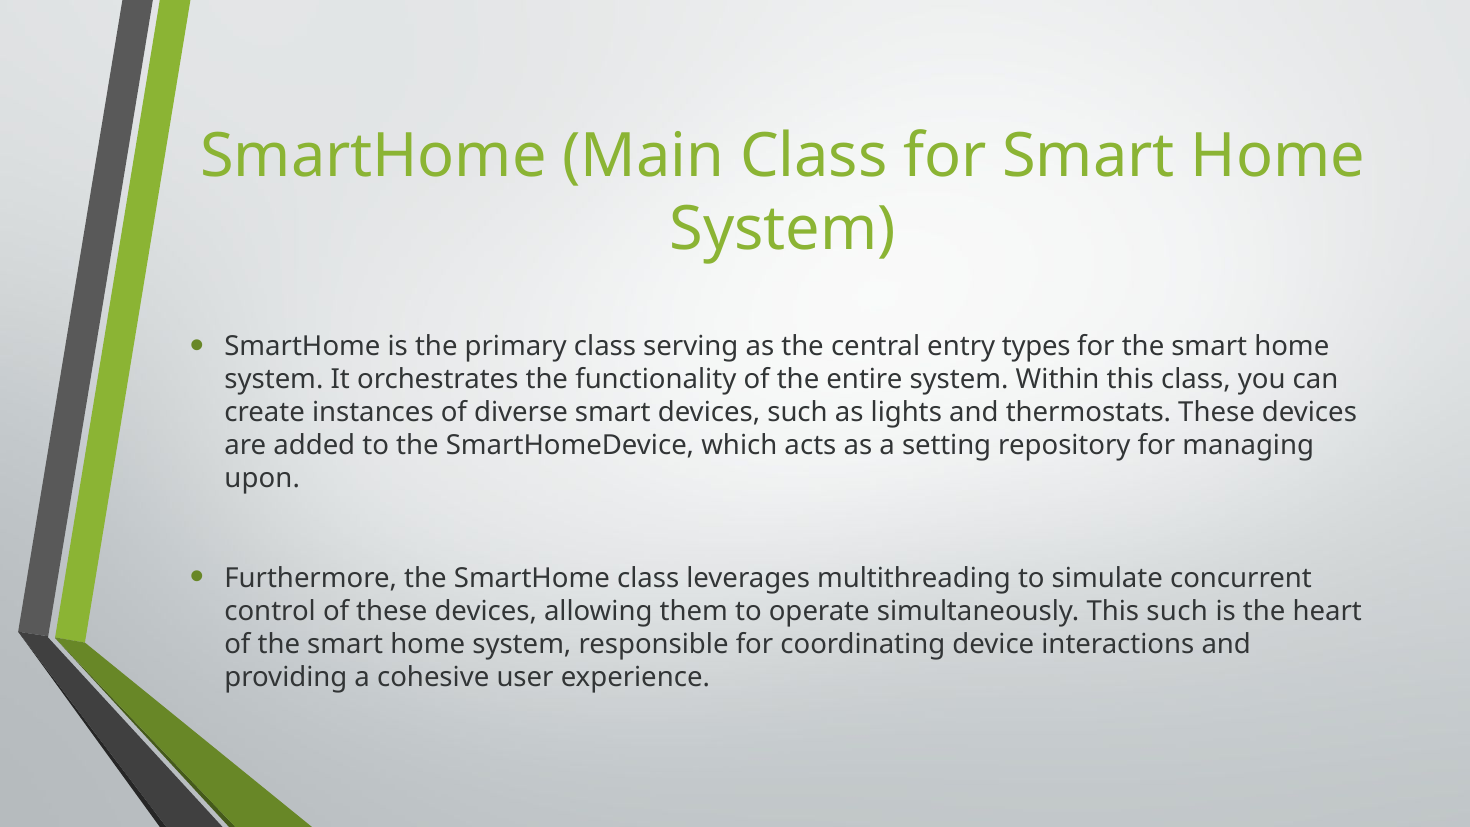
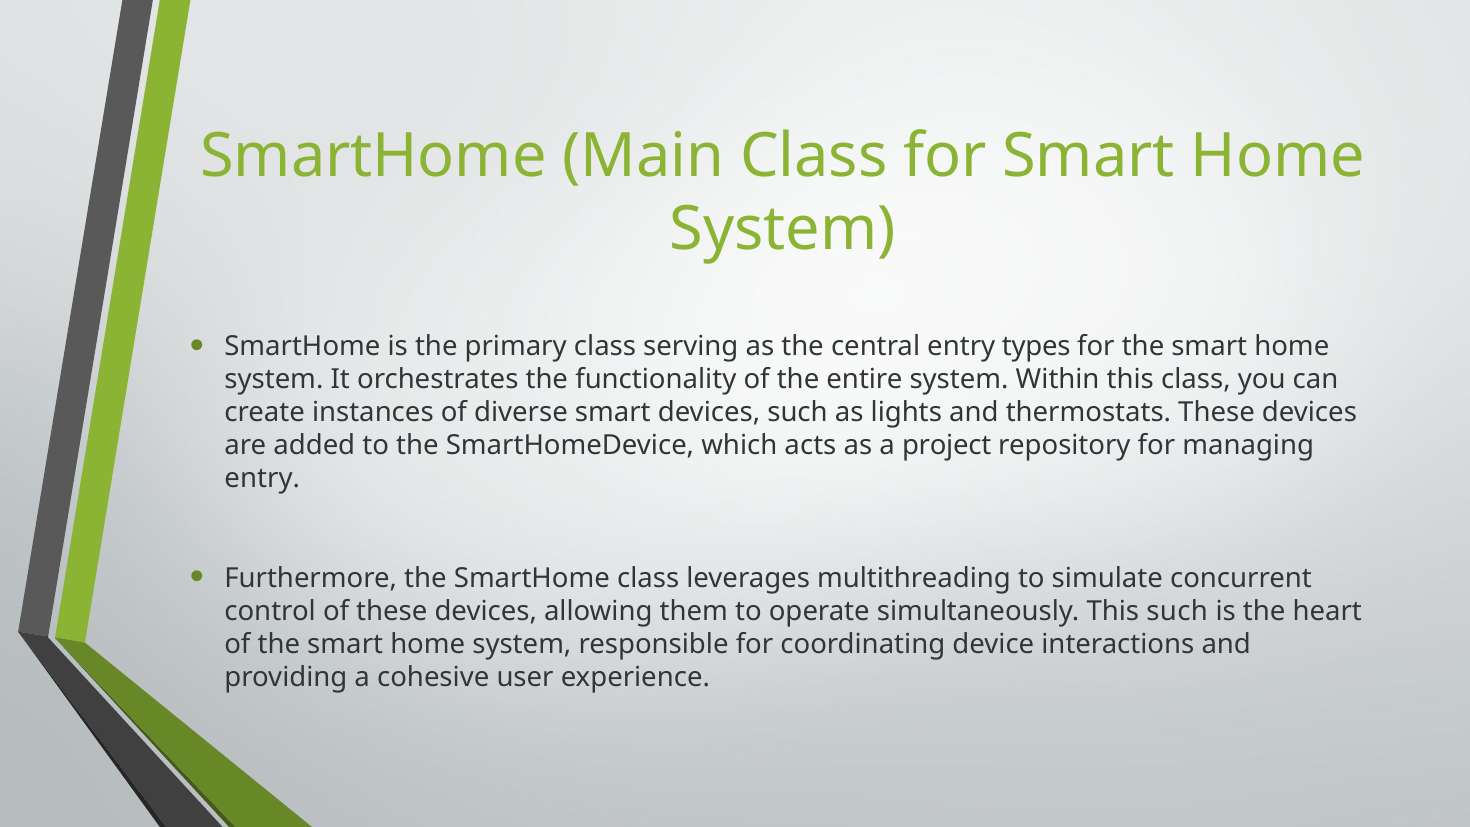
setting: setting -> project
upon at (262, 479): upon -> entry
